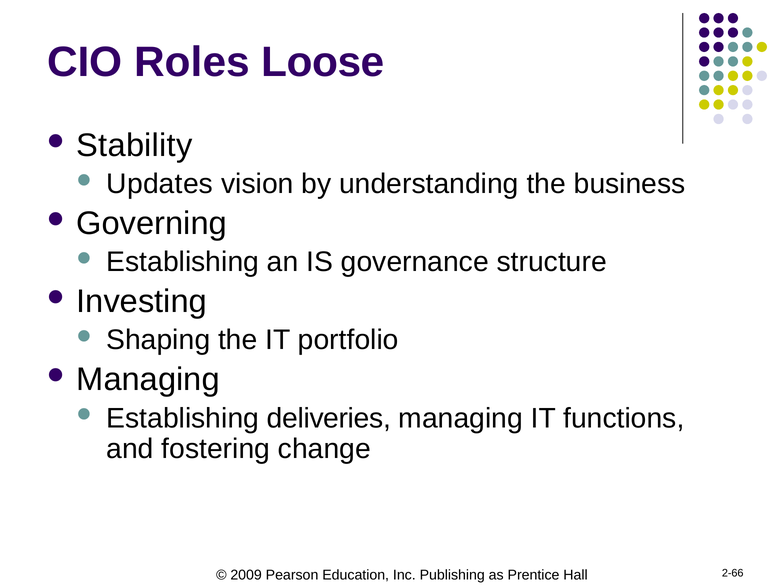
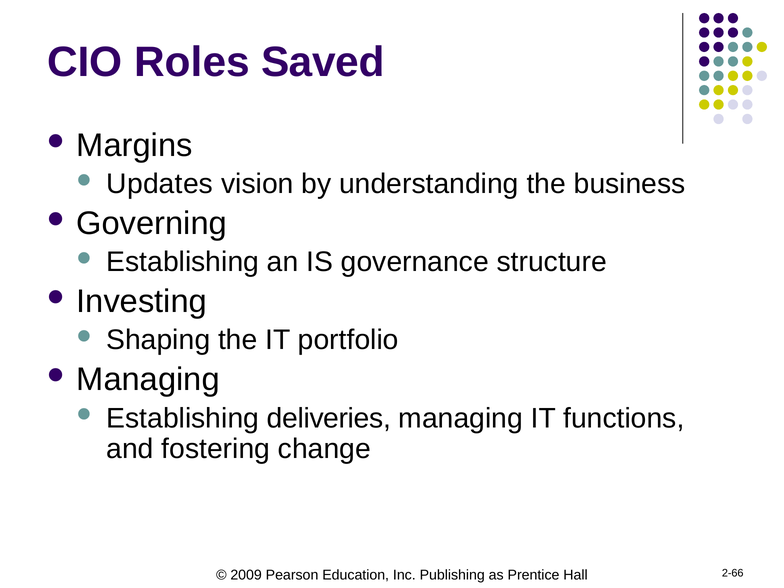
Loose: Loose -> Saved
Stability: Stability -> Margins
